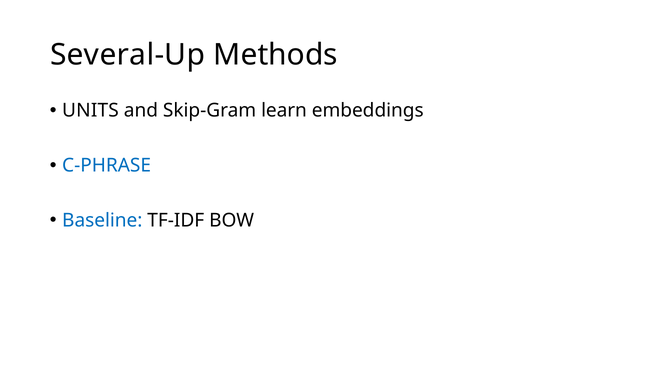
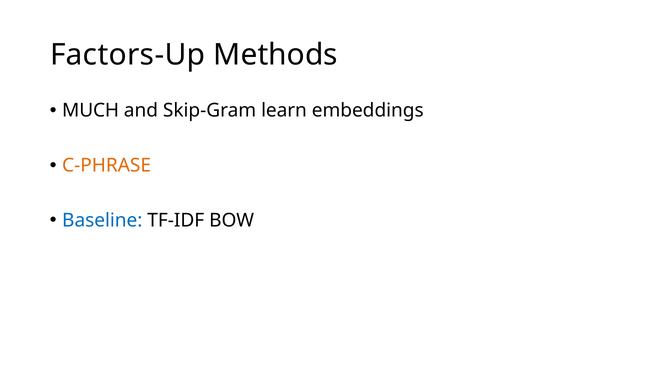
Several-Up: Several-Up -> Factors-Up
UNITS: UNITS -> MUCH
C-PHRASE colour: blue -> orange
